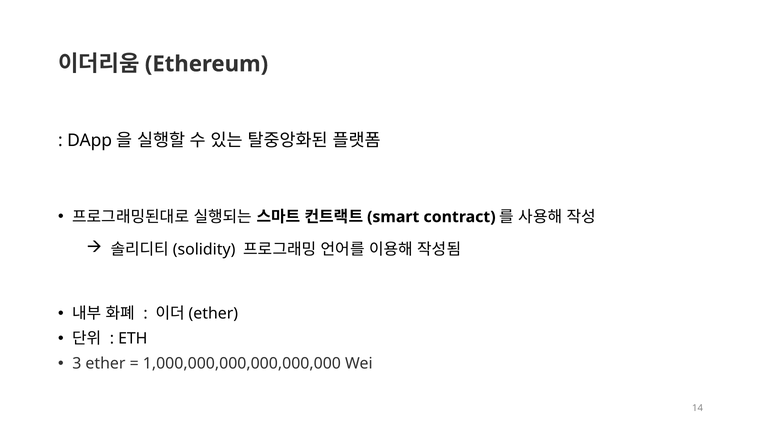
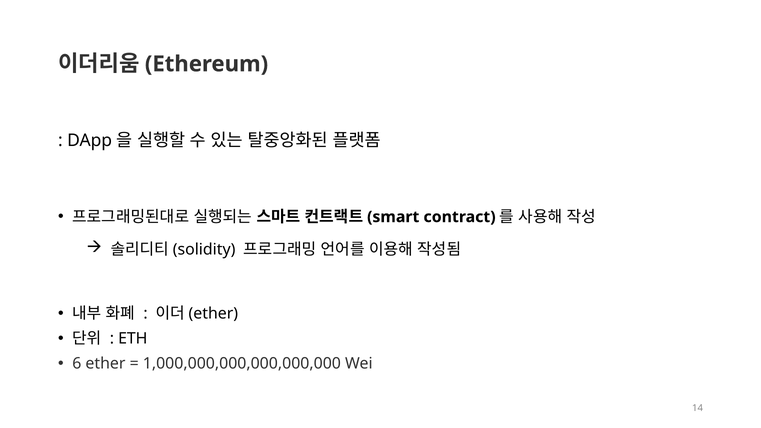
3: 3 -> 6
